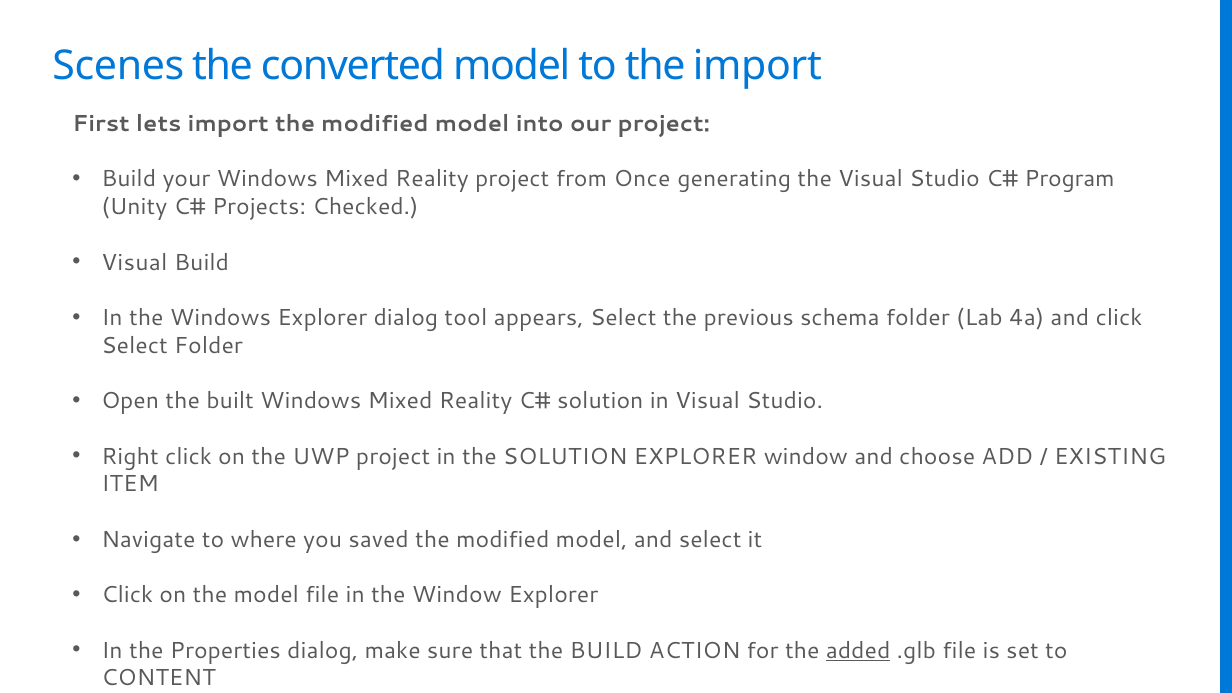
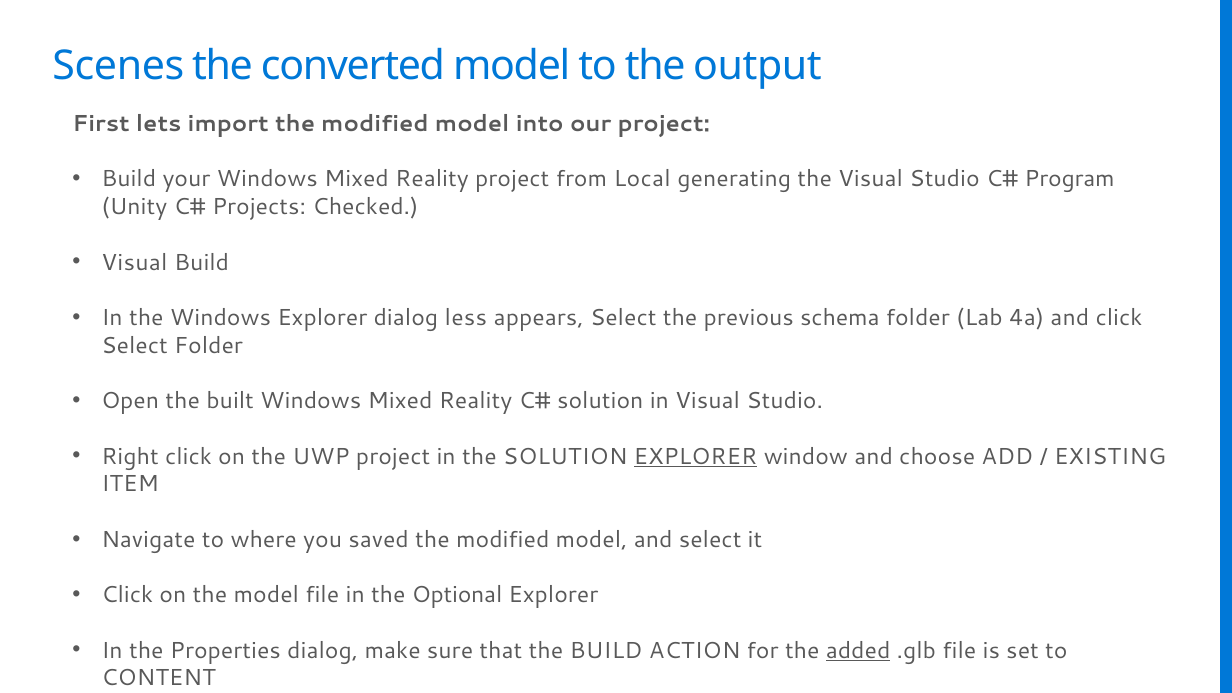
the import: import -> output
Once: Once -> Local
tool: tool -> less
EXPLORER at (696, 457) underline: none -> present
the Window: Window -> Optional
